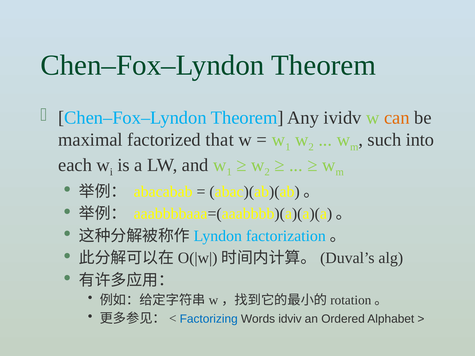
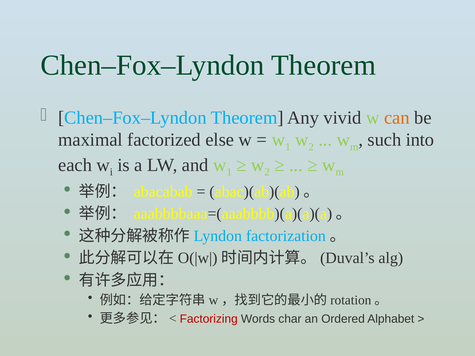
ividv: ividv -> vivid
that: that -> else
Factorizing colour: blue -> red
idviv: idviv -> char
